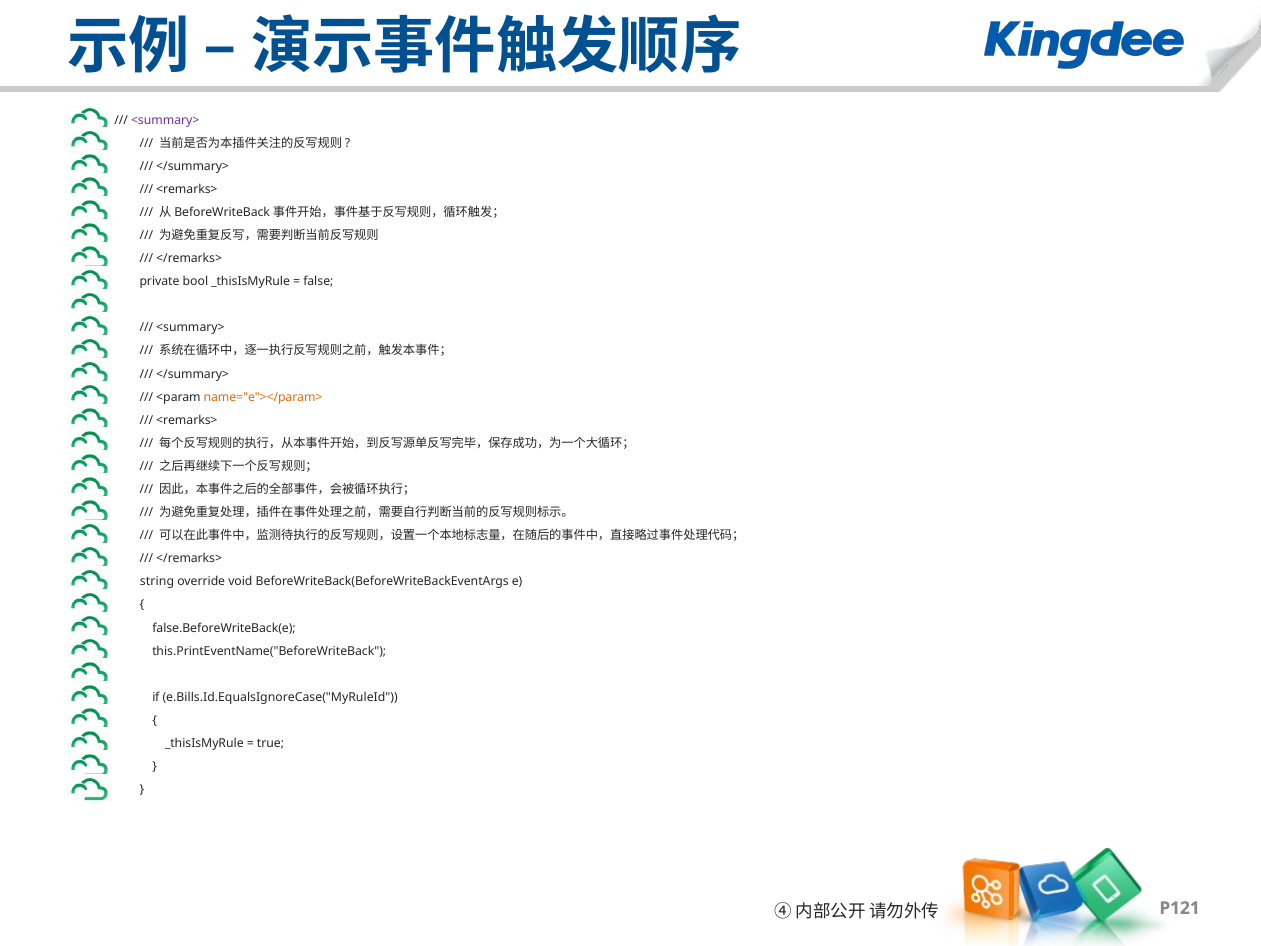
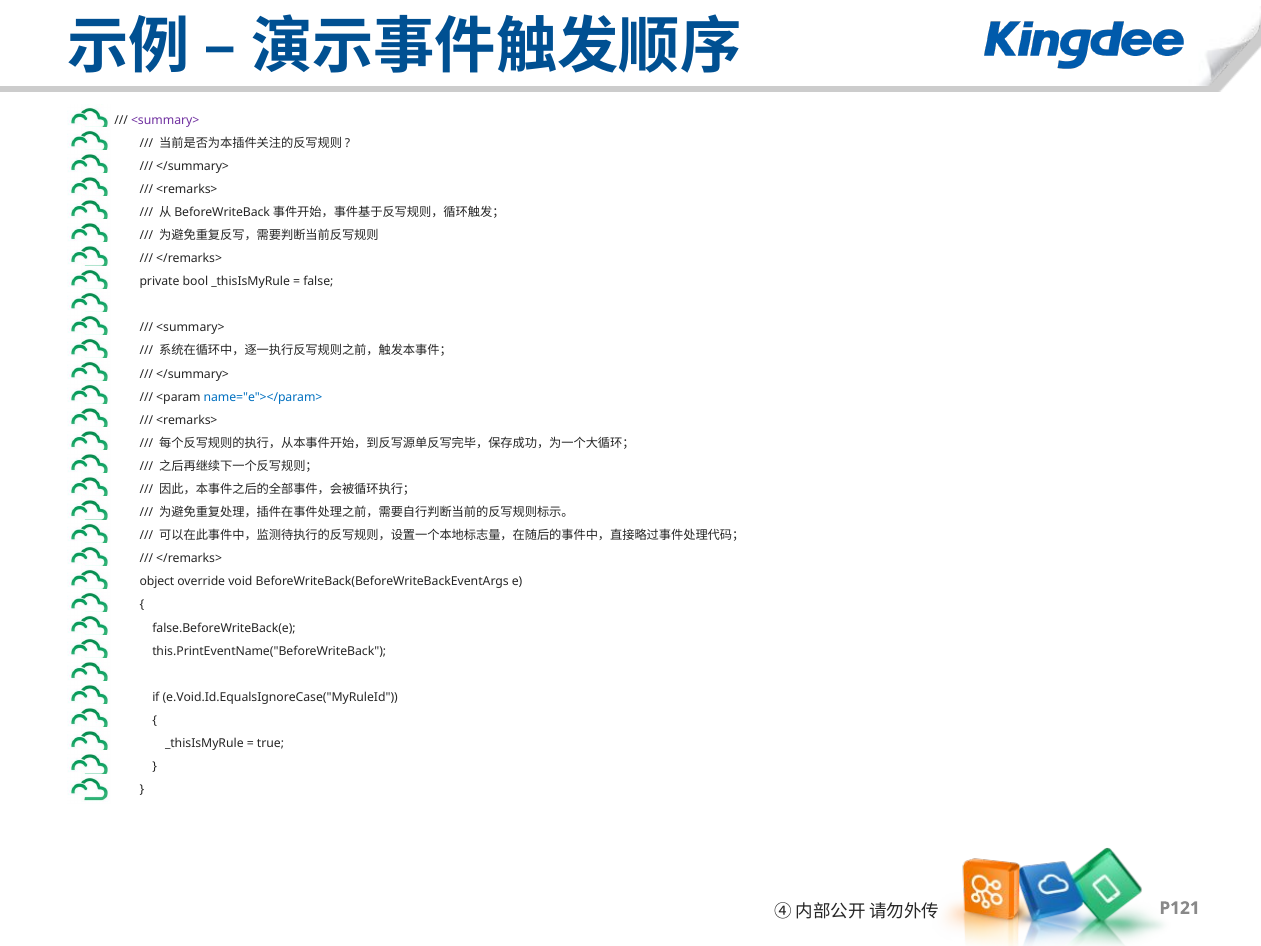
name="e"></param> colour: orange -> blue
string: string -> object
e.Bills.Id.EqualsIgnoreCase("MyRuleId: e.Bills.Id.EqualsIgnoreCase("MyRuleId -> e.Void.Id.EqualsIgnoreCase("MyRuleId
